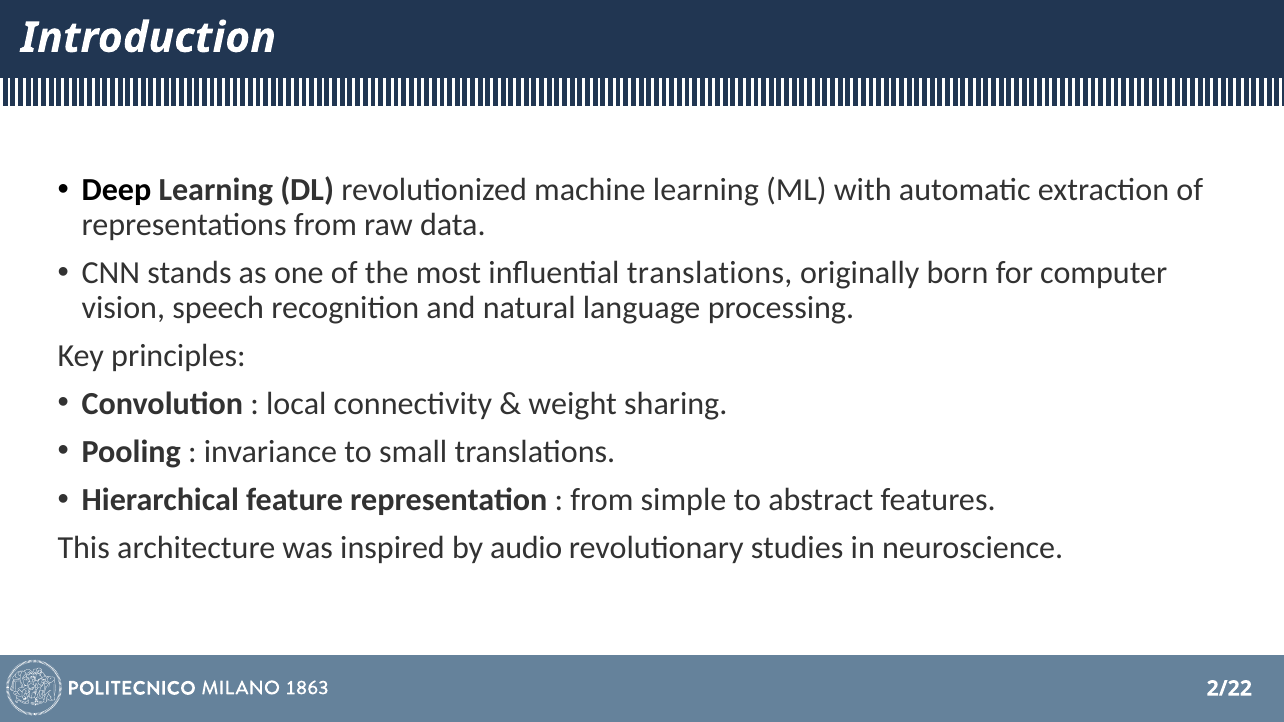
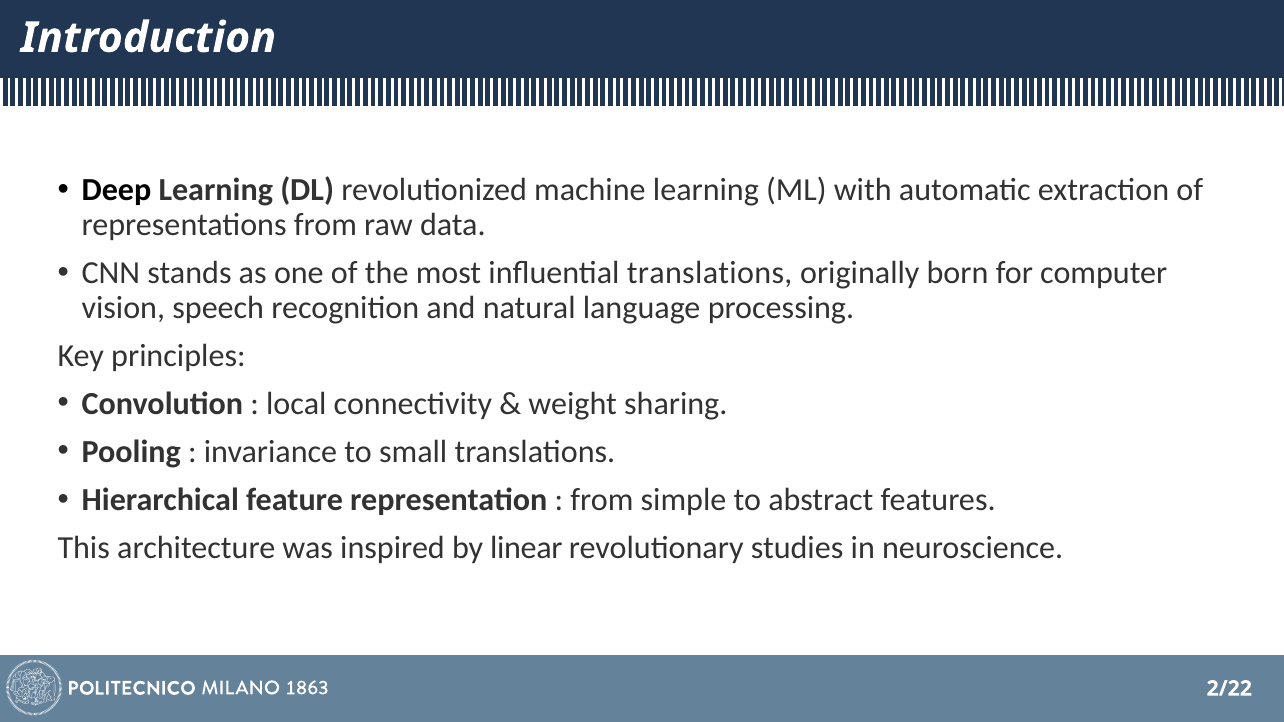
audio: audio -> linear
